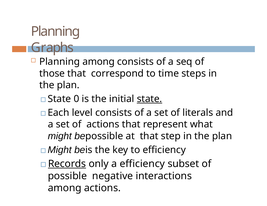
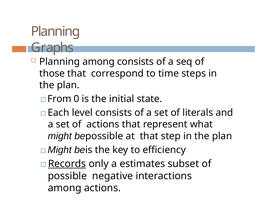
State at (59, 99): State -> From
state at (150, 99) underline: present -> none
a efficiency: efficiency -> estimates
